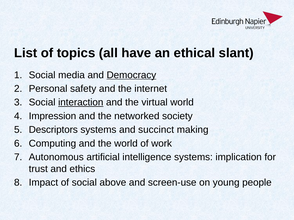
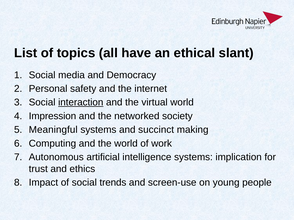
Democracy underline: present -> none
Descriptors: Descriptors -> Meaningful
above: above -> trends
